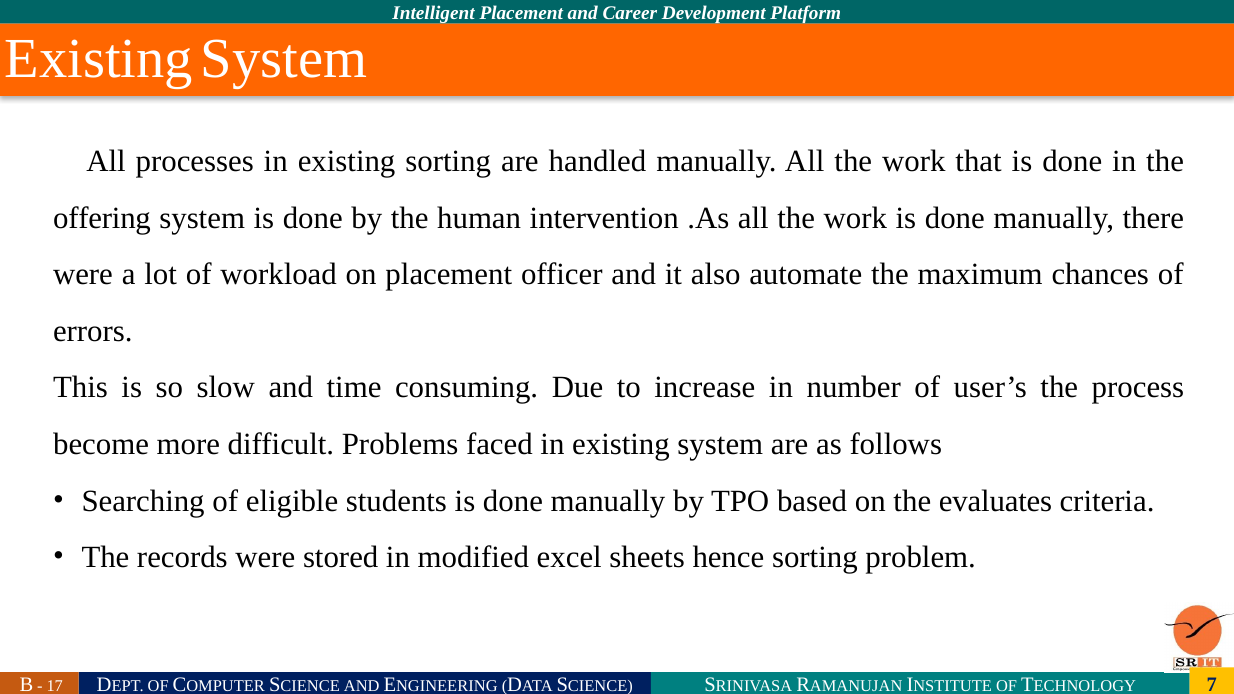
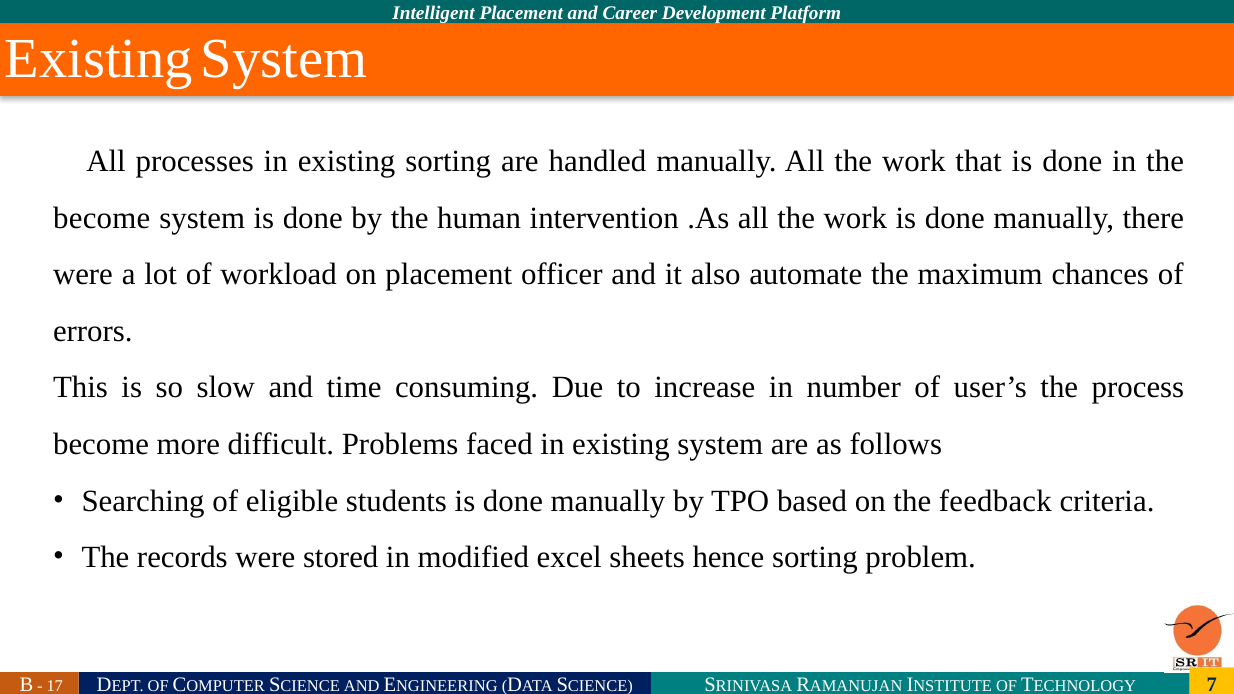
offering at (102, 218): offering -> become
evaluates: evaluates -> feedback
